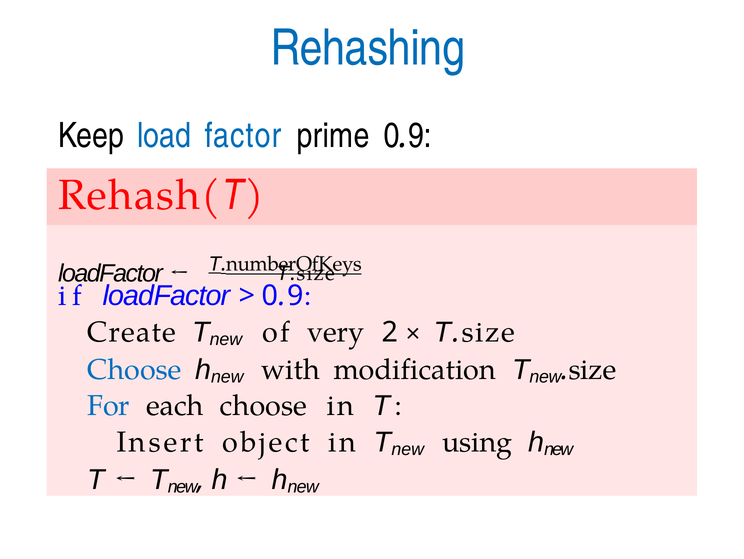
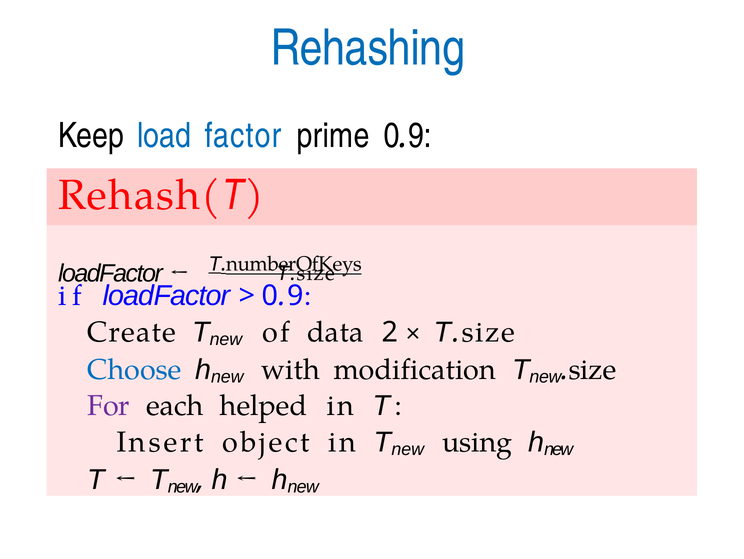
very: very -> data
For colour: blue -> purple
each choose: choose -> helped
